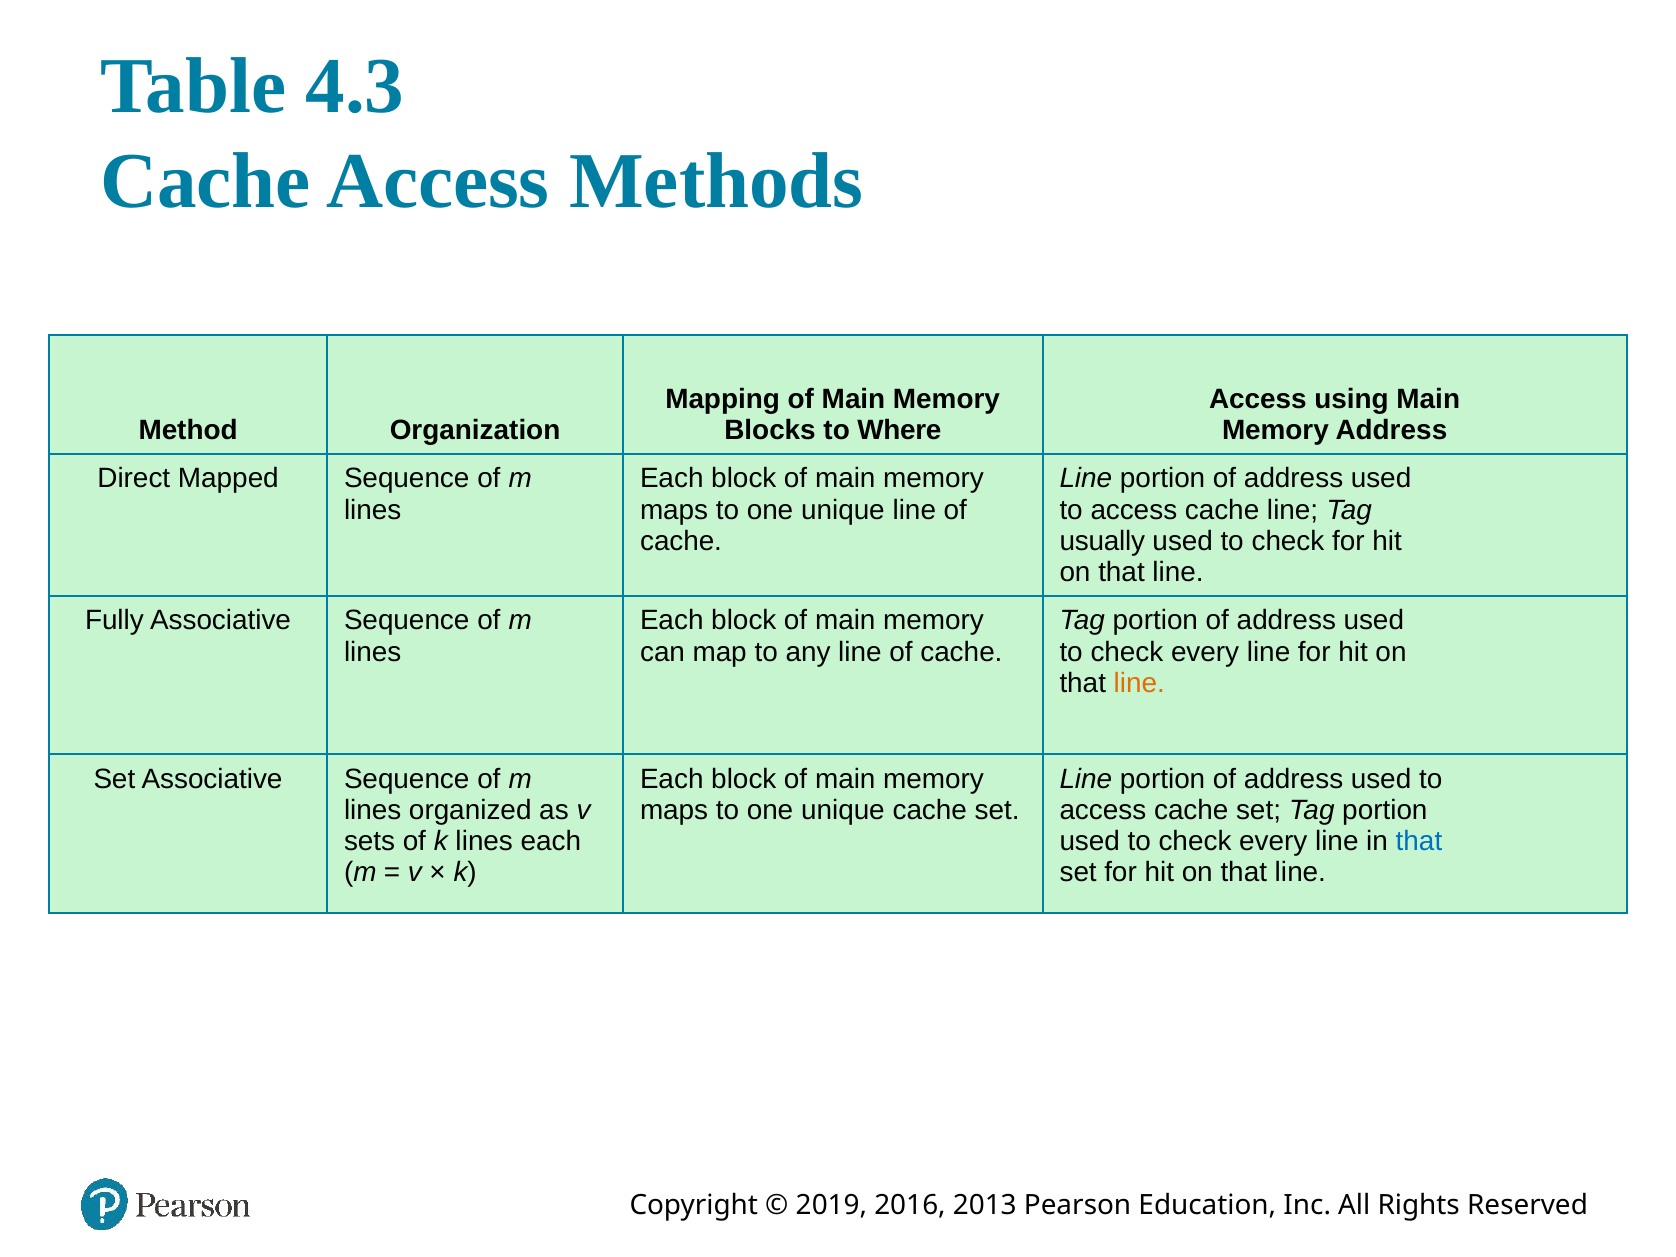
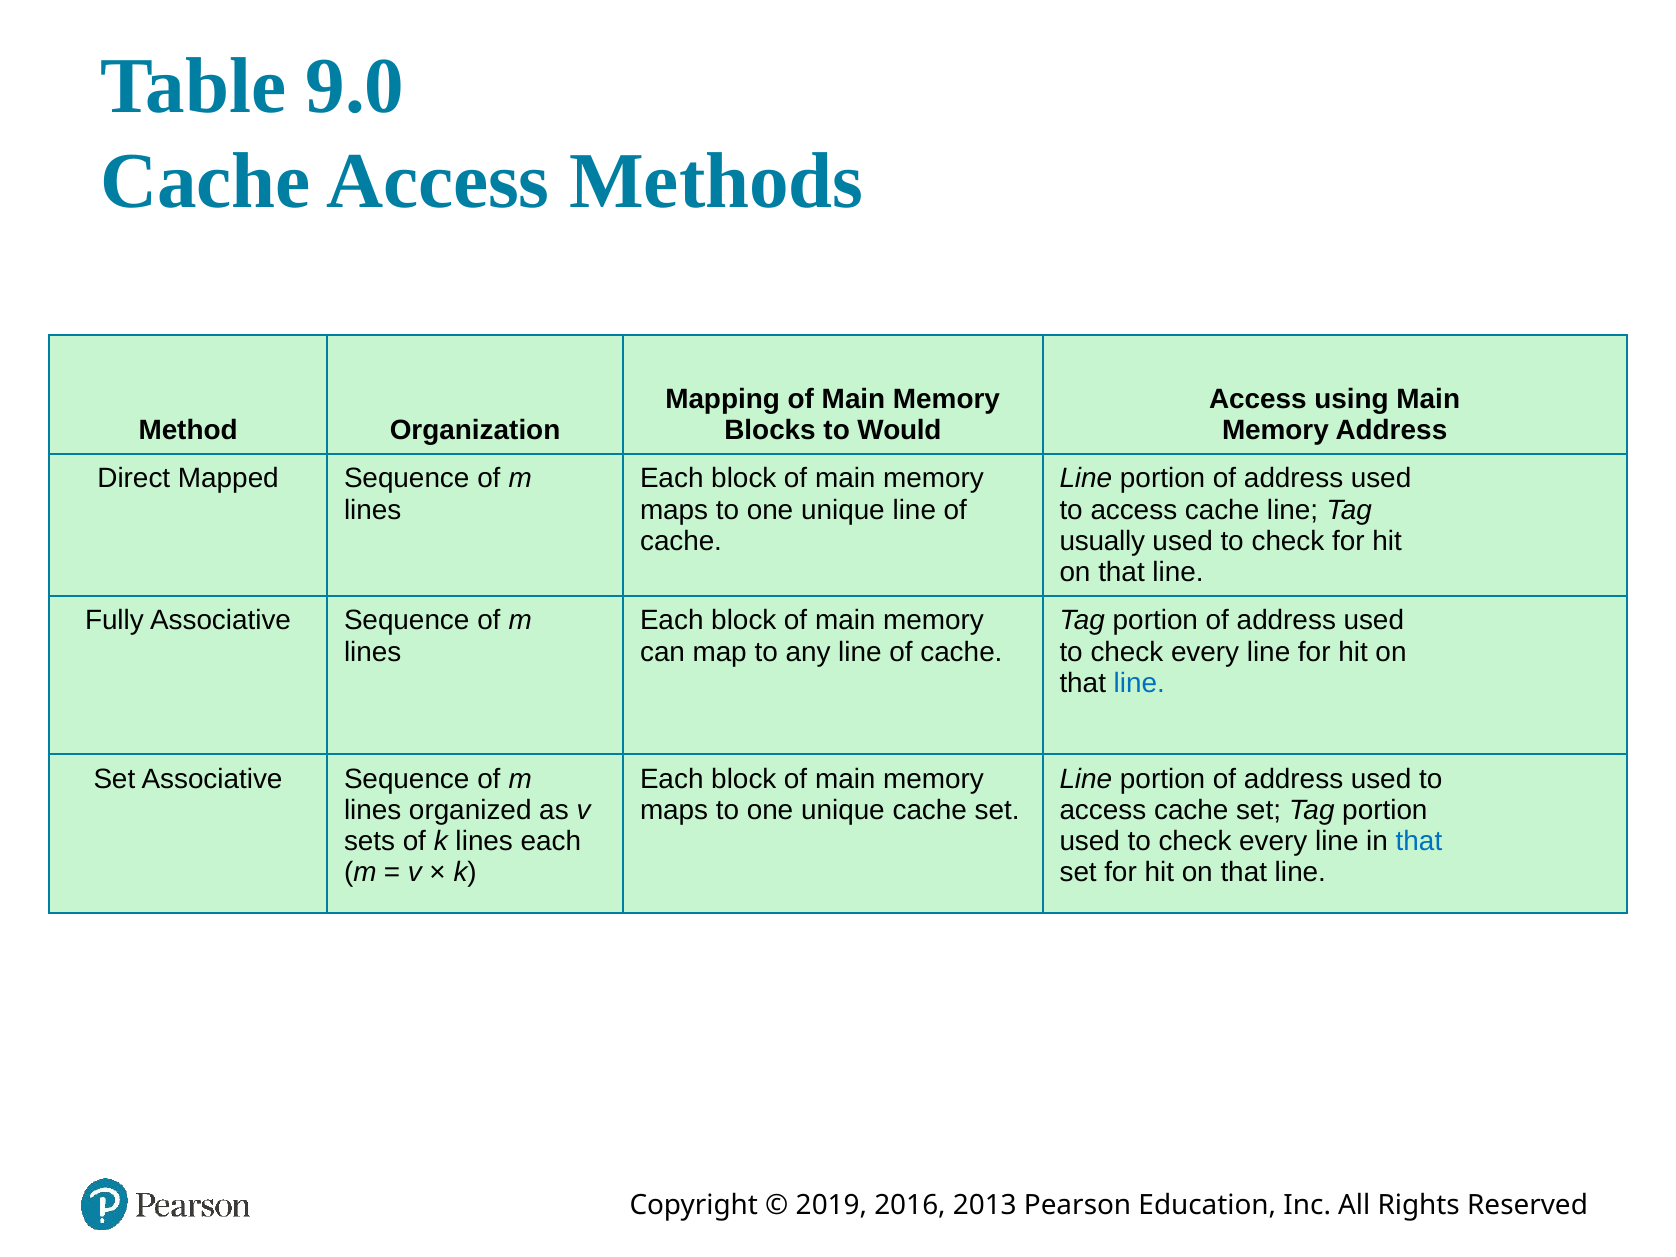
4.3: 4.3 -> 9.0
Where: Where -> Would
line at (1139, 683) colour: orange -> blue
